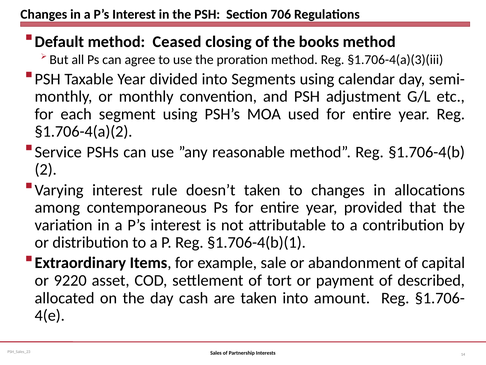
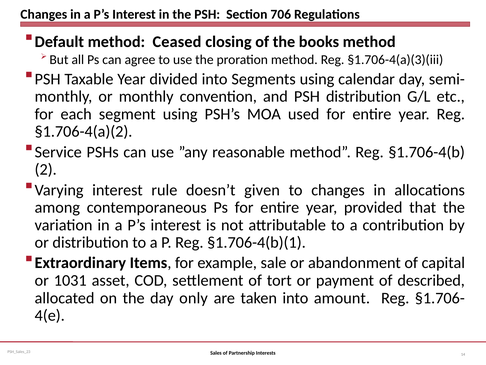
PSH adjustment: adjustment -> distribution
doesn’t taken: taken -> given
9220: 9220 -> 1031
cash: cash -> only
